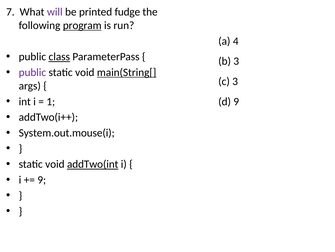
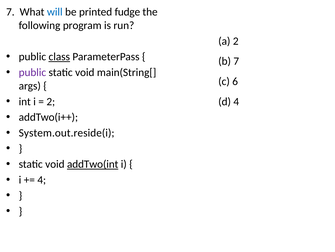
will colour: purple -> blue
program underline: present -> none
a 4: 4 -> 2
b 3: 3 -> 7
main(String[ underline: present -> none
c 3: 3 -> 6
1 at (51, 101): 1 -> 2
d 9: 9 -> 4
System.out.mouse(i: System.out.mouse(i -> System.out.reside(i
9 at (42, 179): 9 -> 4
